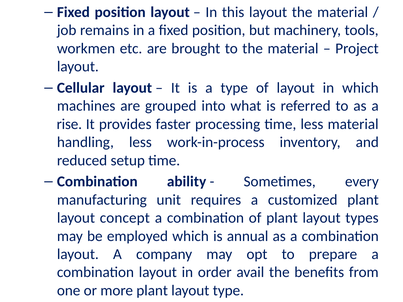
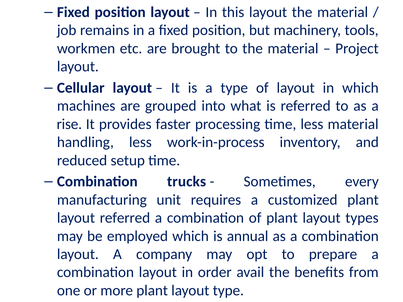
ability: ability -> trucks
layout concept: concept -> referred
